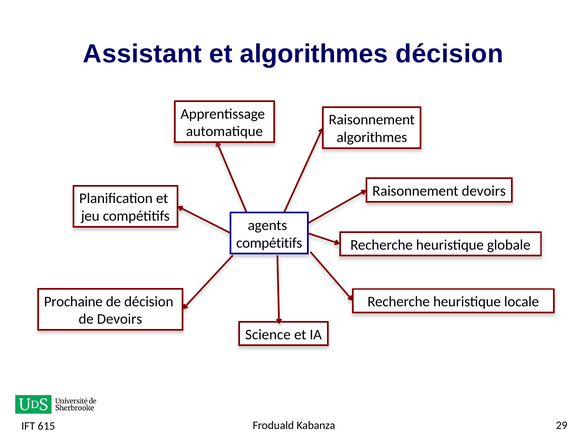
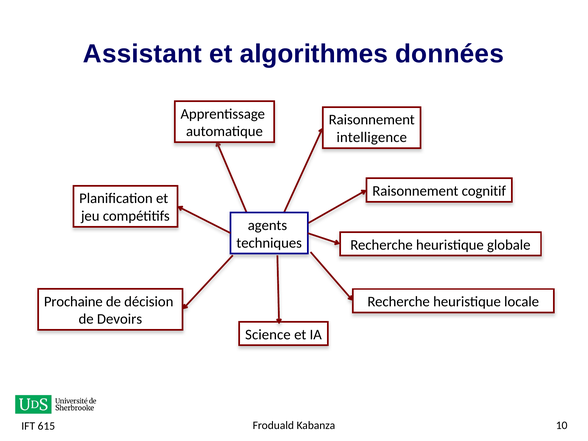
algorithmes décision: décision -> données
algorithmes at (372, 137): algorithmes -> intelligence
Raisonnement devoirs: devoirs -> cognitif
compétitifs at (269, 243): compétitifs -> techniques
29: 29 -> 10
